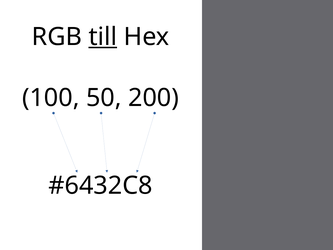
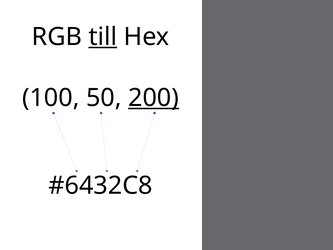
200 underline: none -> present
